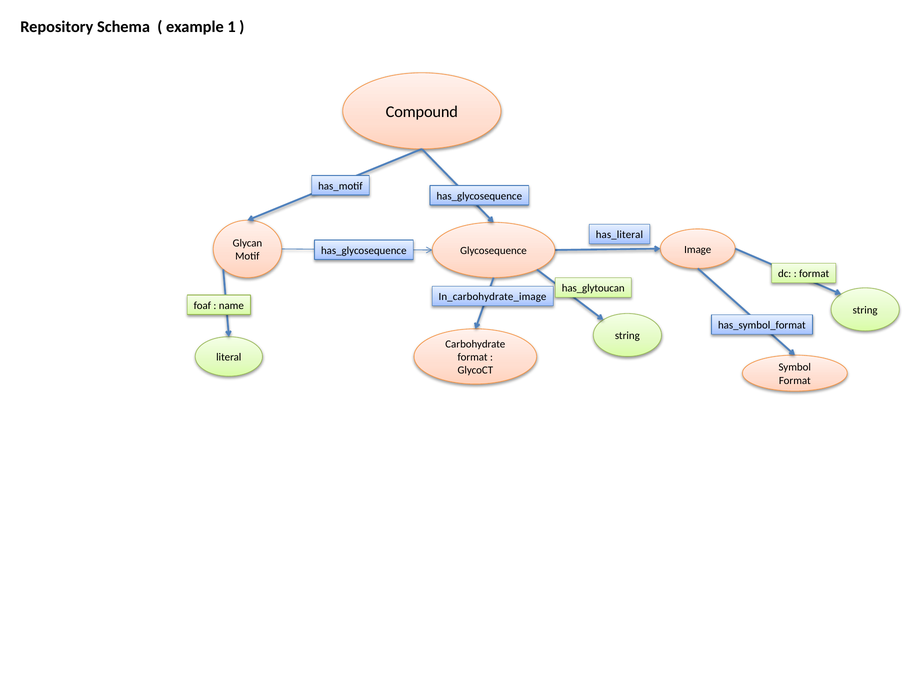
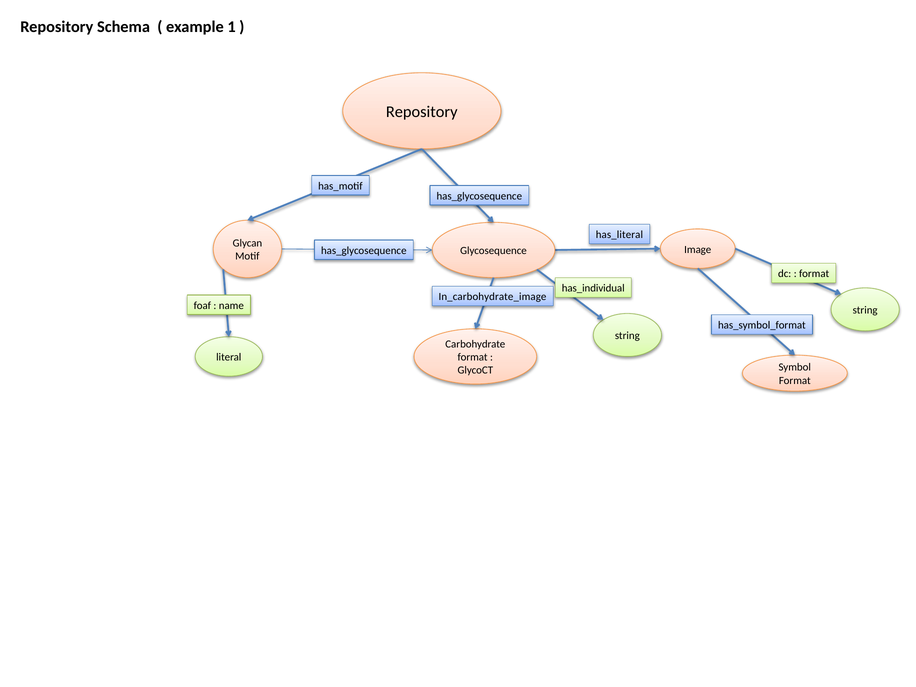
Compound at (422, 112): Compound -> Repository
has_glytoucan: has_glytoucan -> has_individual
